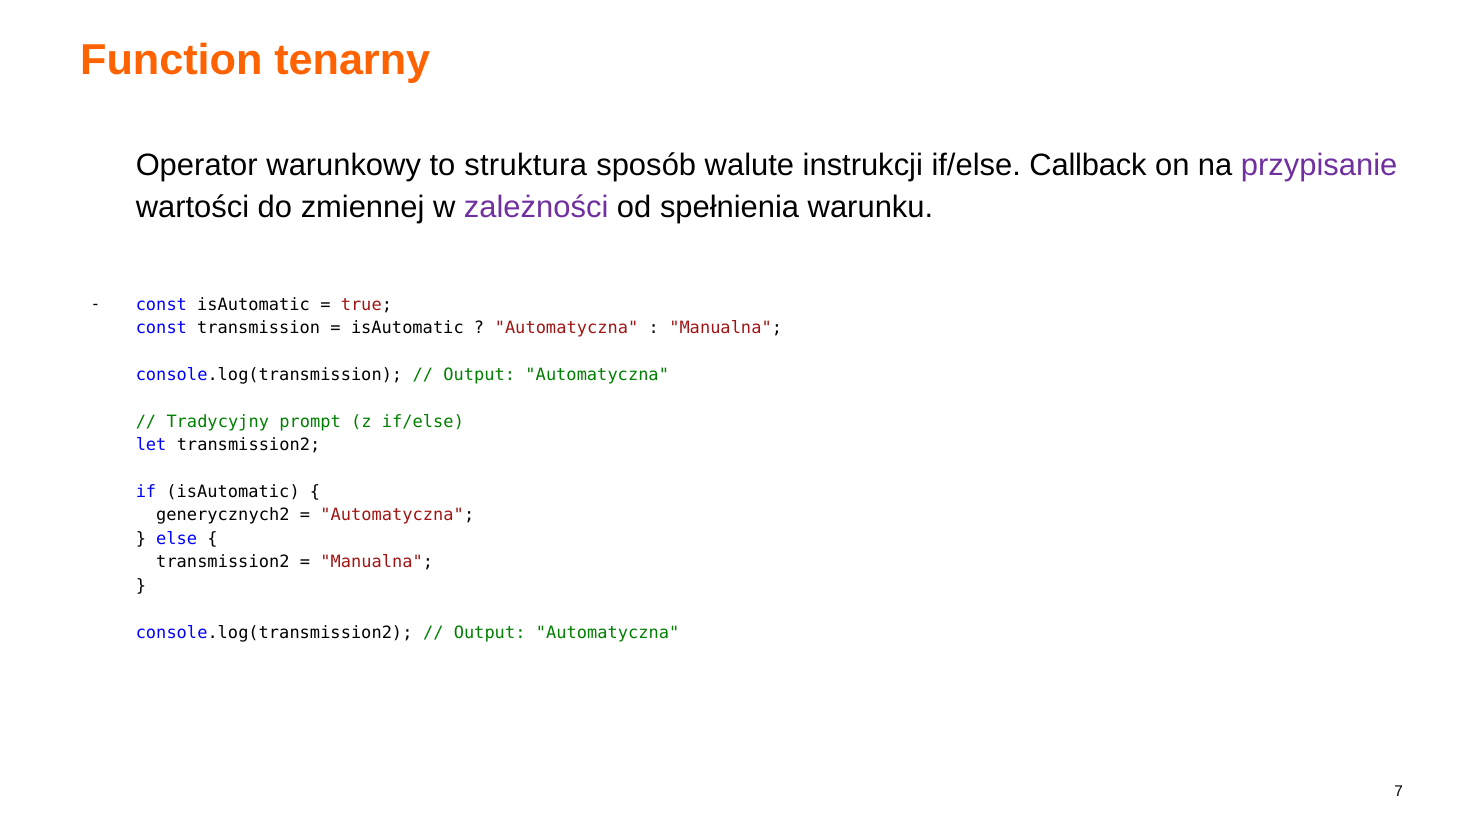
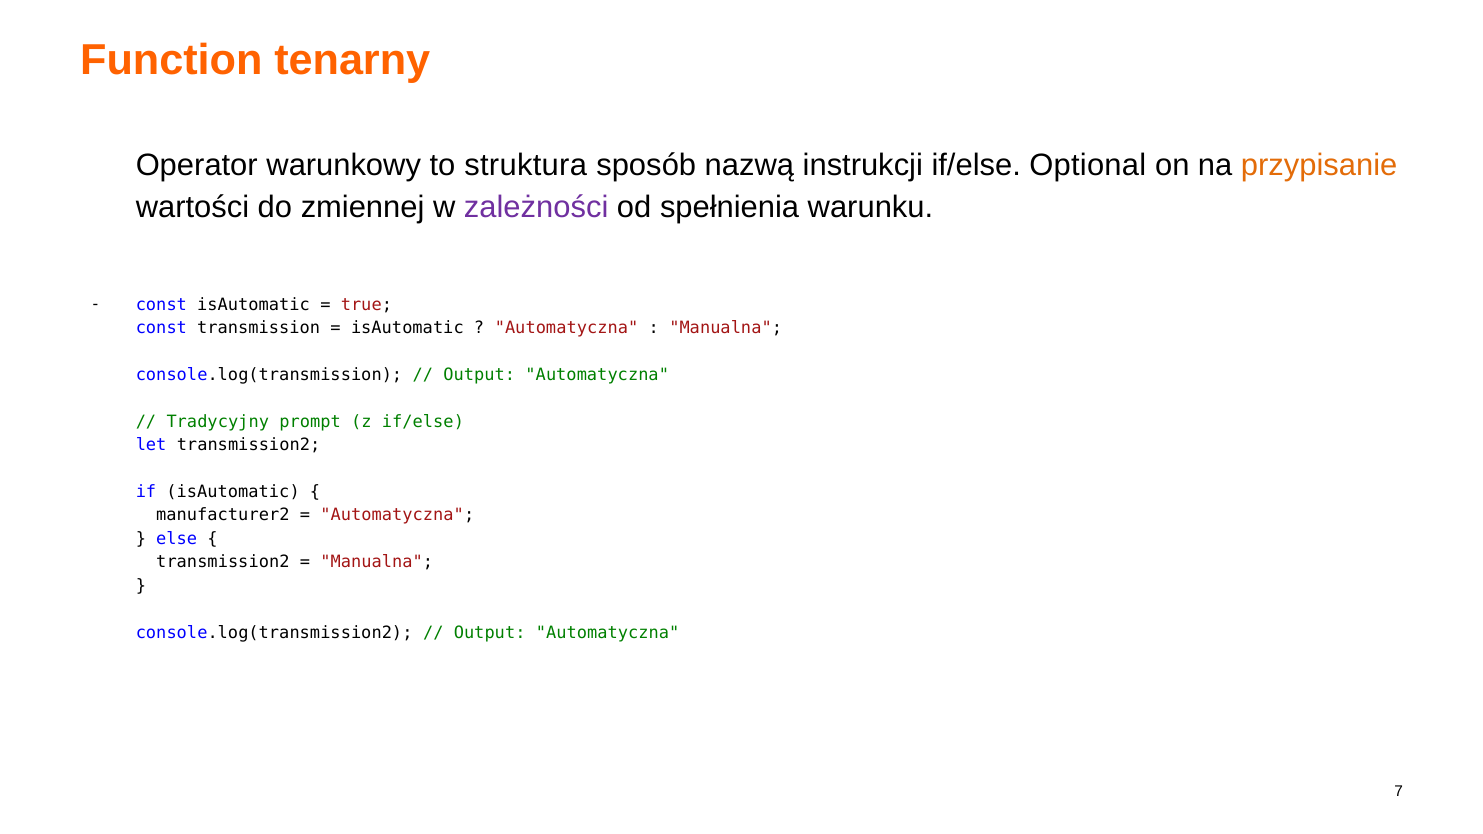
walute: walute -> nazwą
Callback: Callback -> Optional
przypisanie colour: purple -> orange
generycznych2: generycznych2 -> manufacturer2
